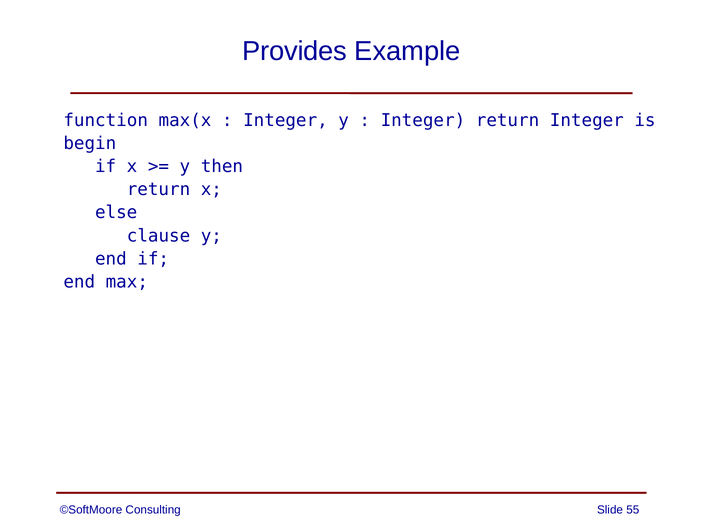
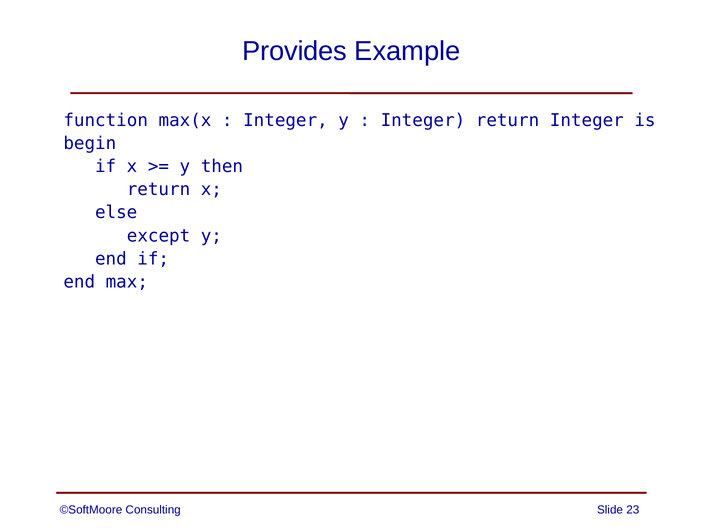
clause: clause -> except
55: 55 -> 23
